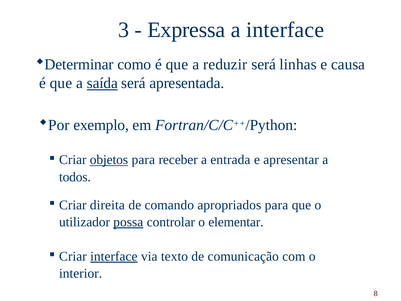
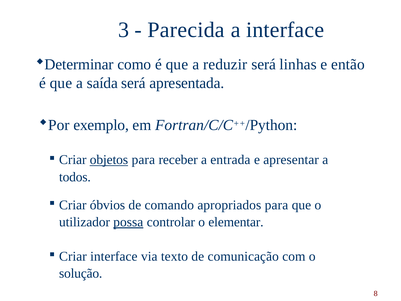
Expressa: Expressa -> Parecida
causa: causa -> então
saída underline: present -> none
direita: direita -> óbvios
interface at (114, 256) underline: present -> none
interior: interior -> solução
